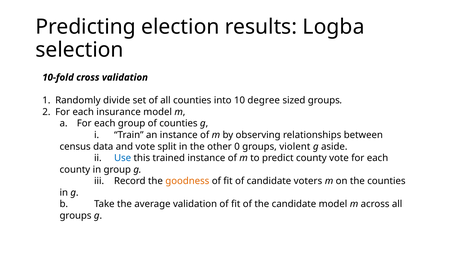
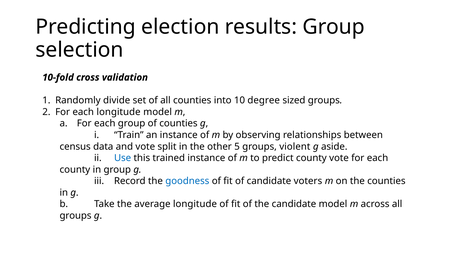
results Logba: Logba -> Group
each insurance: insurance -> longitude
0: 0 -> 5
goodness colour: orange -> blue
average validation: validation -> longitude
